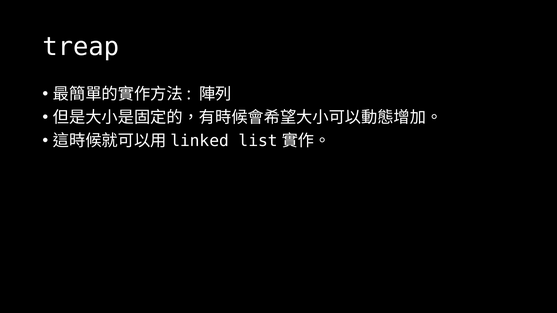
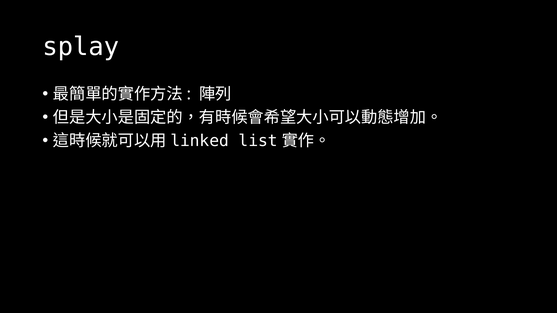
treap: treap -> splay
